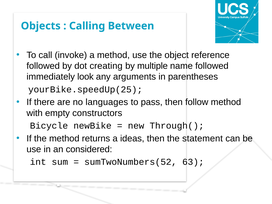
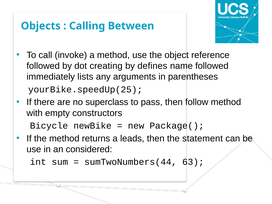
multiple: multiple -> defines
look: look -> lists
languages: languages -> superclass
Through(: Through( -> Package(
ideas: ideas -> leads
sumTwoNumbers(52: sumTwoNumbers(52 -> sumTwoNumbers(44
